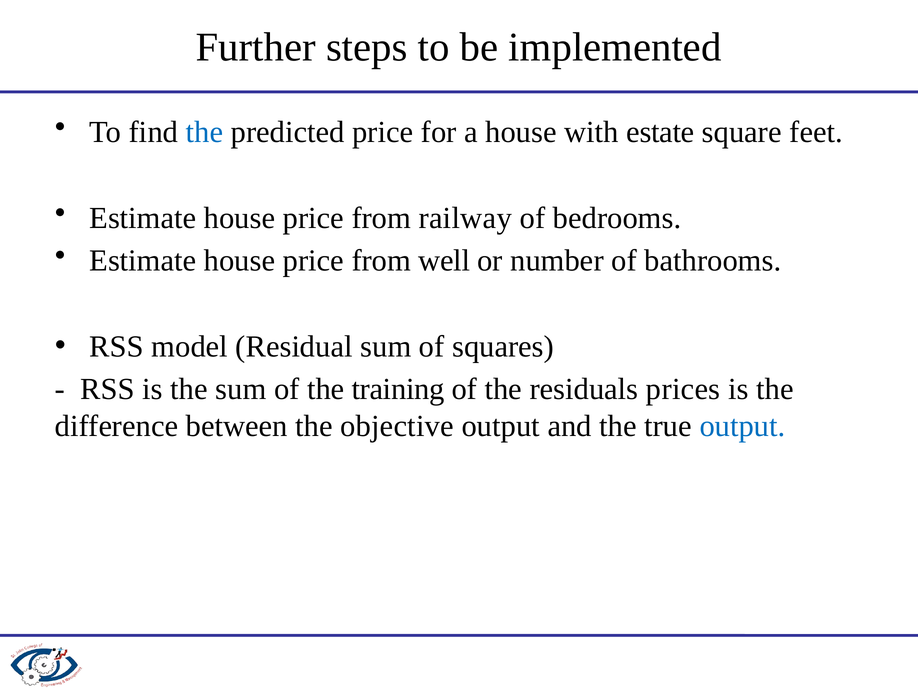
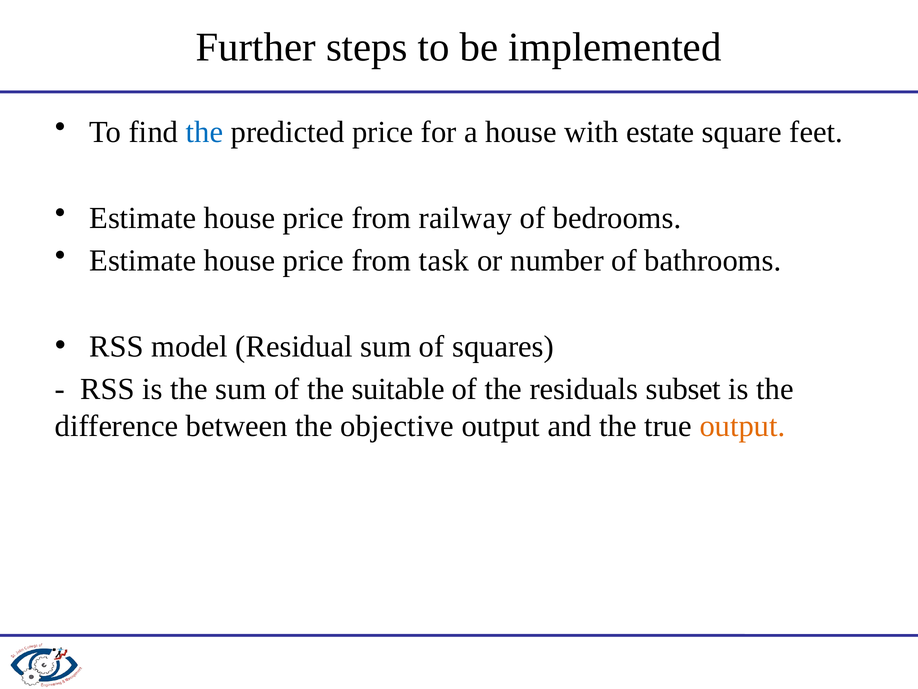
well: well -> task
training: training -> suitable
prices: prices -> subset
output at (742, 426) colour: blue -> orange
